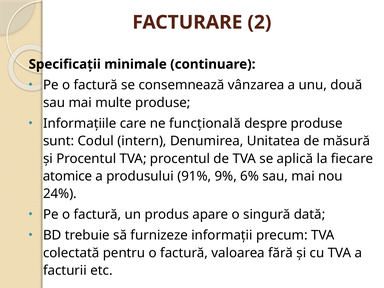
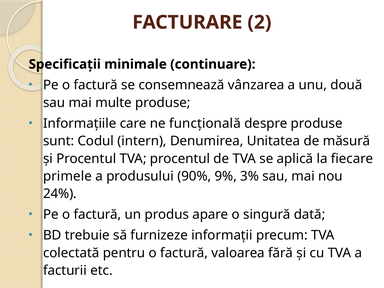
atomice: atomice -> primele
91%: 91% -> 90%
6%: 6% -> 3%
